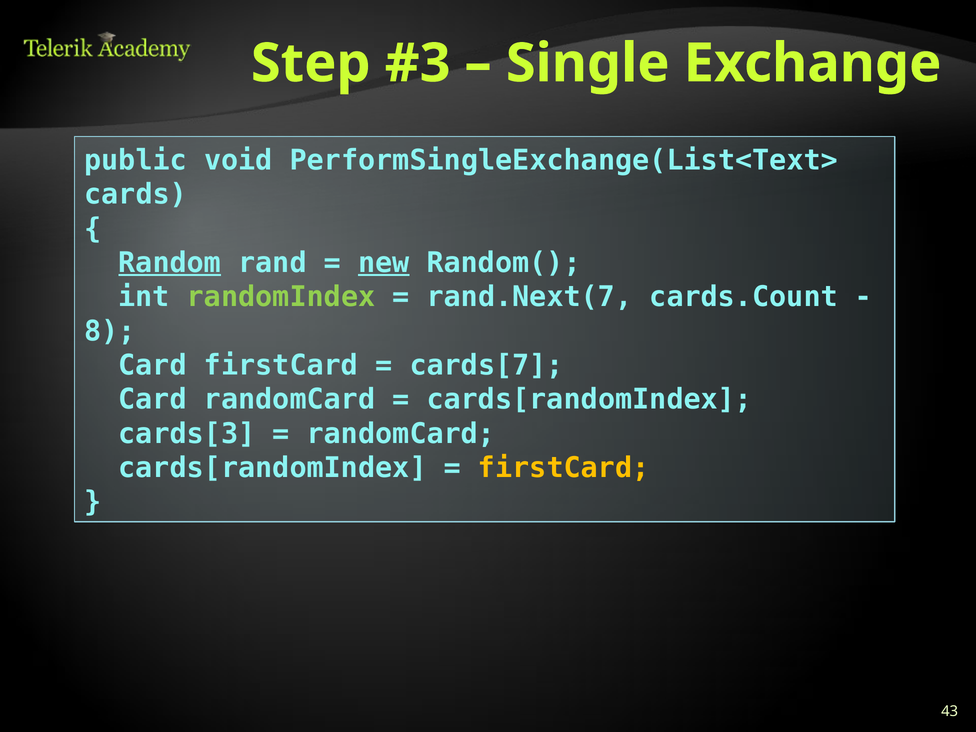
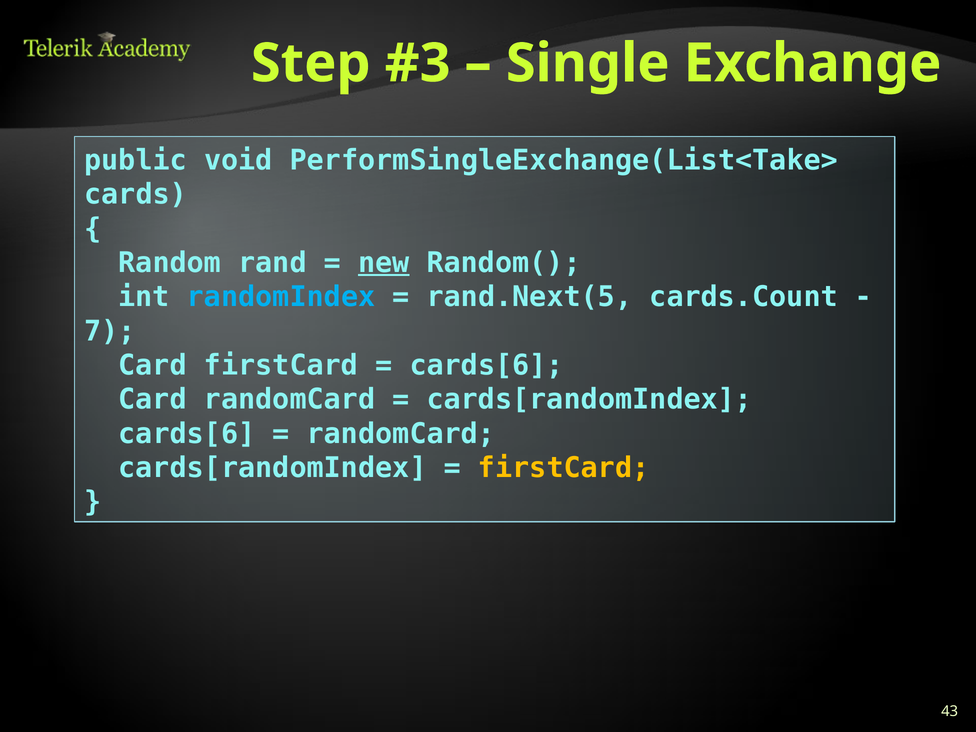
PerformSingleExchange(List<Text>: PerformSingleExchange(List<Text> -> PerformSingleExchange(List<Take>
Random underline: present -> none
randomIndex colour: light green -> light blue
rand.Next(7: rand.Next(7 -> rand.Next(5
8: 8 -> 7
cards[7 at (487, 365): cards[7 -> cards[6
cards[3 at (187, 434): cards[3 -> cards[6
